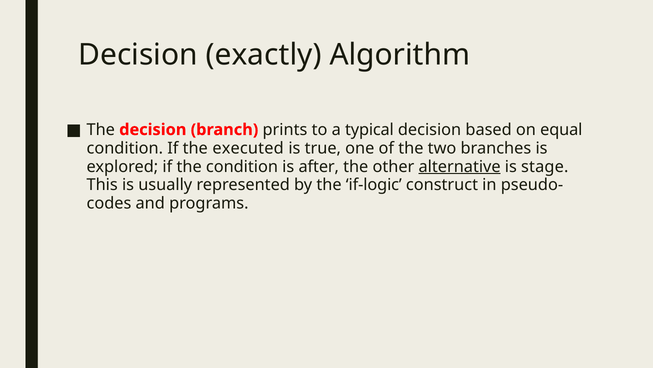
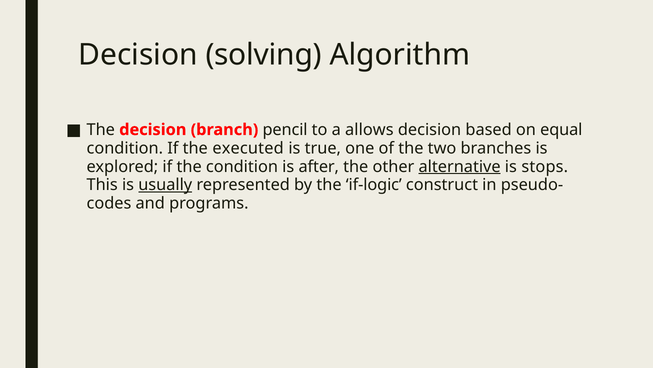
exactly: exactly -> solving
prints: prints -> pencil
typical: typical -> allows
stage: stage -> stops
usually underline: none -> present
